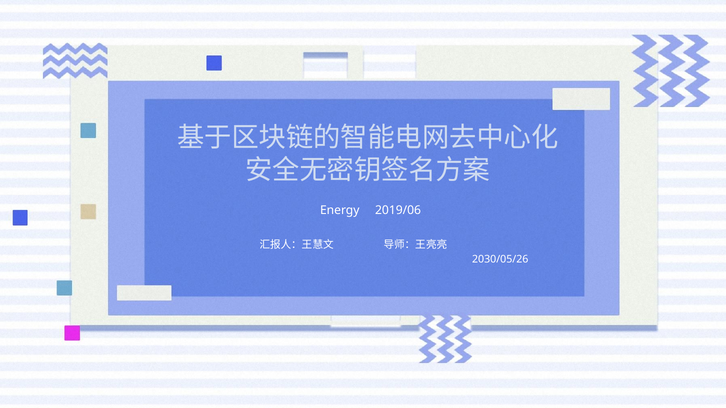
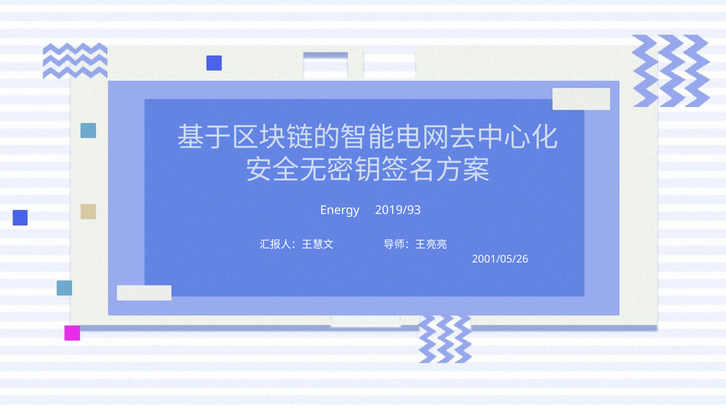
2019/06: 2019/06 -> 2019/93
2030/05/26: 2030/05/26 -> 2001/05/26
